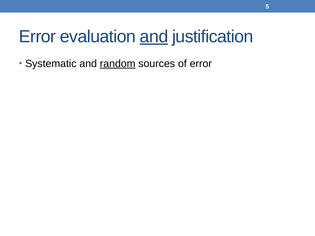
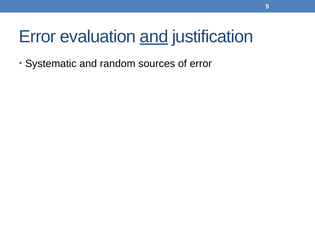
random underline: present -> none
